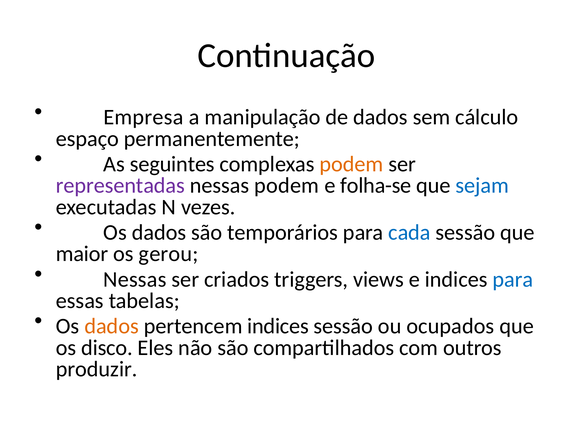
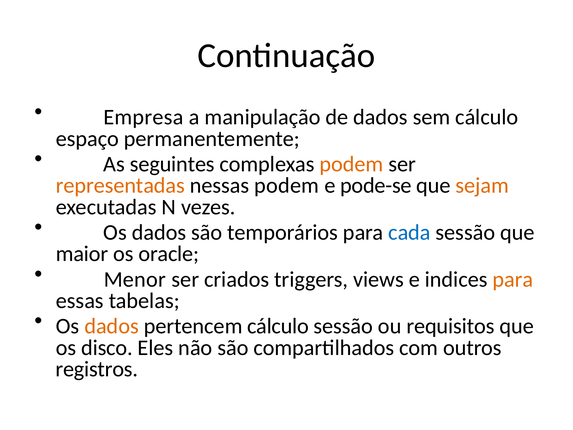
representadas colour: purple -> orange
folha-se: folha-se -> pode-se
sejam colour: blue -> orange
gerou: gerou -> oracle
Nessas at (135, 279): Nessas -> Menor
para at (513, 279) colour: blue -> orange
pertencem indices: indices -> cálculo
ocupados: ocupados -> requisitos
produzir: produzir -> registros
